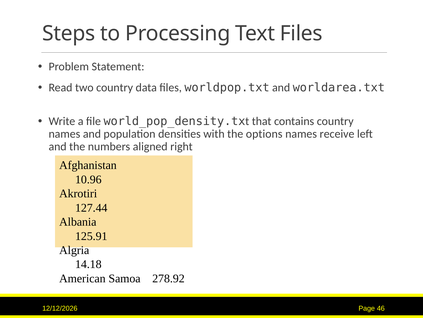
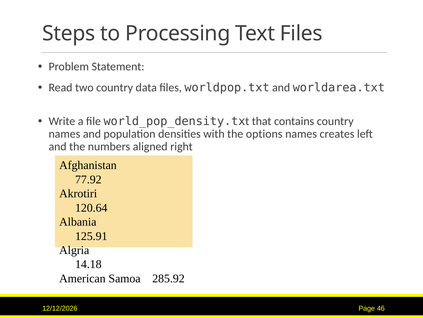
receive: receive -> creates
10.96: 10.96 -> 77.92
127.44: 127.44 -> 120.64
278.92: 278.92 -> 285.92
